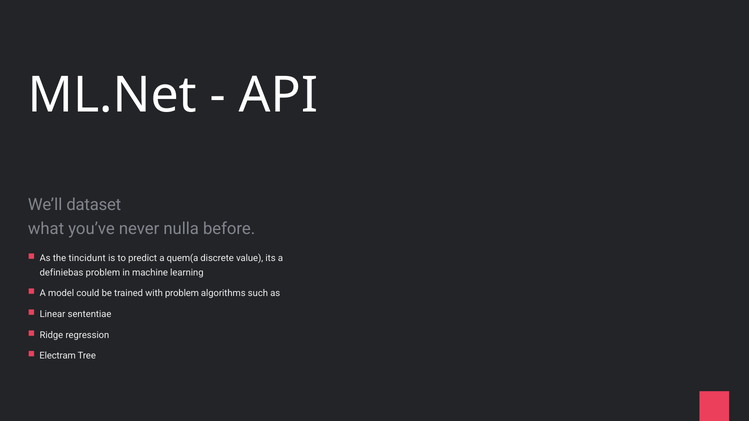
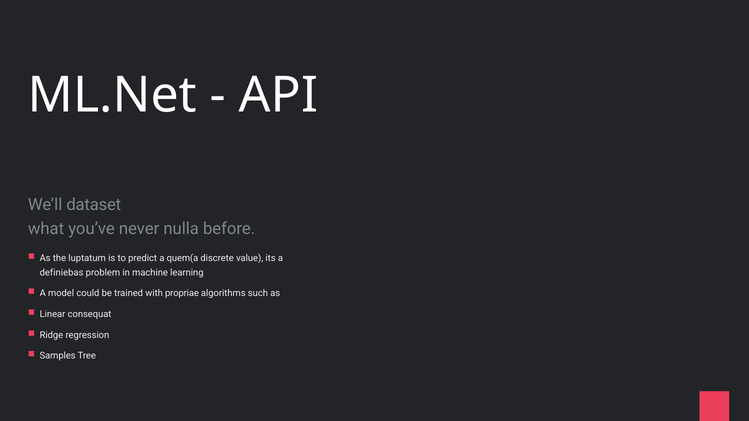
tincidunt: tincidunt -> luptatum
with problem: problem -> propriae
sententiae: sententiae -> consequat
Electram: Electram -> Samples
